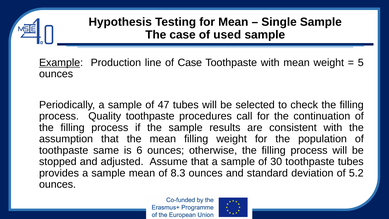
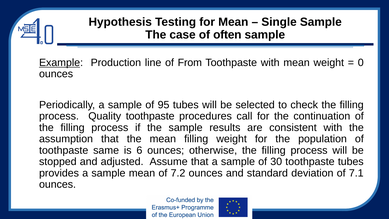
used: used -> often
of Case: Case -> From
5: 5 -> 0
47: 47 -> 95
8.3: 8.3 -> 7.2
5.2: 5.2 -> 7.1
